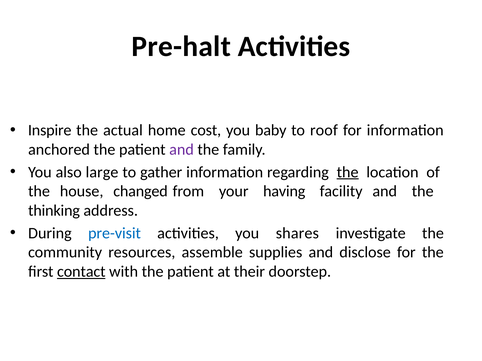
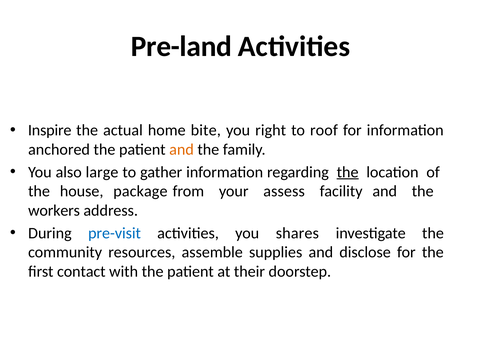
Pre-halt: Pre-halt -> Pre-land
cost: cost -> bite
baby: baby -> right
and at (182, 150) colour: purple -> orange
changed: changed -> package
having: having -> assess
thinking: thinking -> workers
contact underline: present -> none
